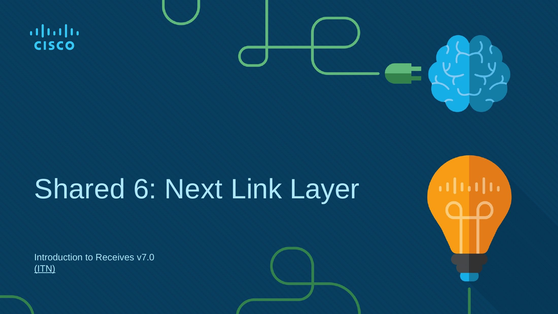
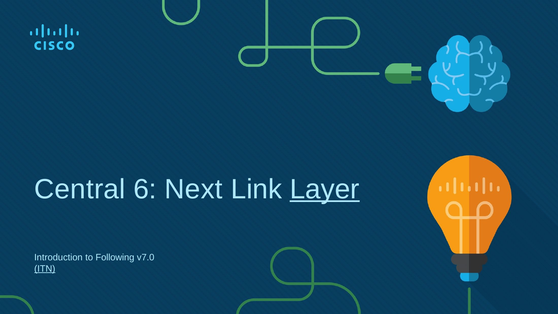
Shared: Shared -> Central
Layer underline: none -> present
Receives: Receives -> Following
